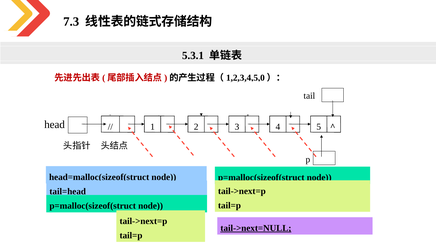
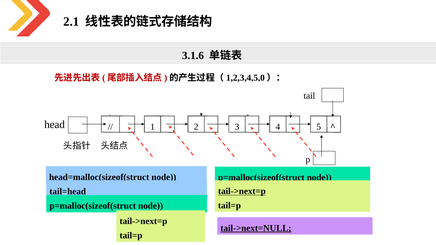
7.3: 7.3 -> 2.1
5.3.1: 5.3.1 -> 3.1.6
tail->next=p at (242, 191) underline: none -> present
